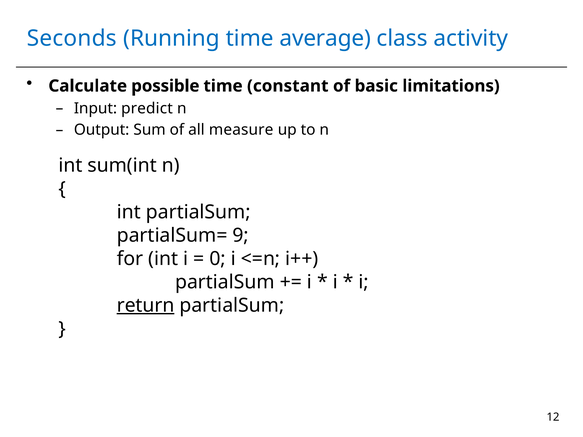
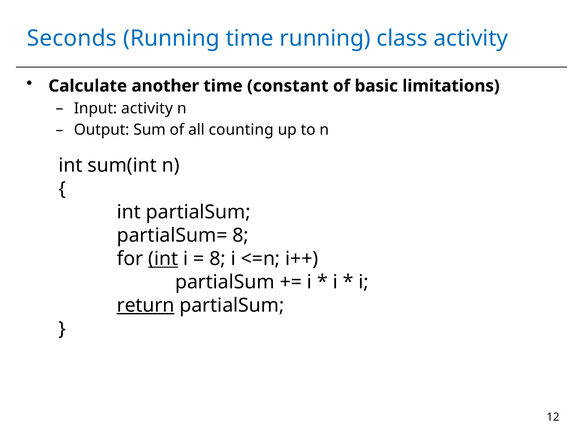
time average: average -> running
possible: possible -> another
Input predict: predict -> activity
measure: measure -> counting
partialSum= 9: 9 -> 8
int at (163, 259) underline: none -> present
0 at (218, 259): 0 -> 8
